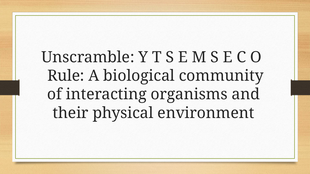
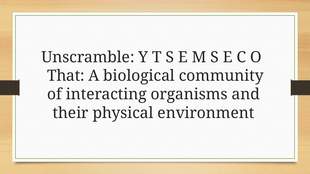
Rule: Rule -> That
